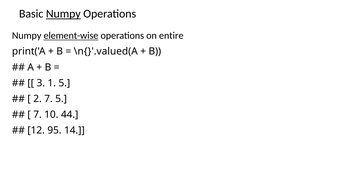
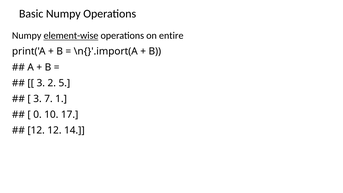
Numpy at (63, 14) underline: present -> none
\n{}'.valued(A: \n{}'.valued(A -> \n{}'.import(A
1: 1 -> 2
2 at (37, 99): 2 -> 3
7 5: 5 -> 1
7 at (37, 115): 7 -> 0
44: 44 -> 17
12 95: 95 -> 12
